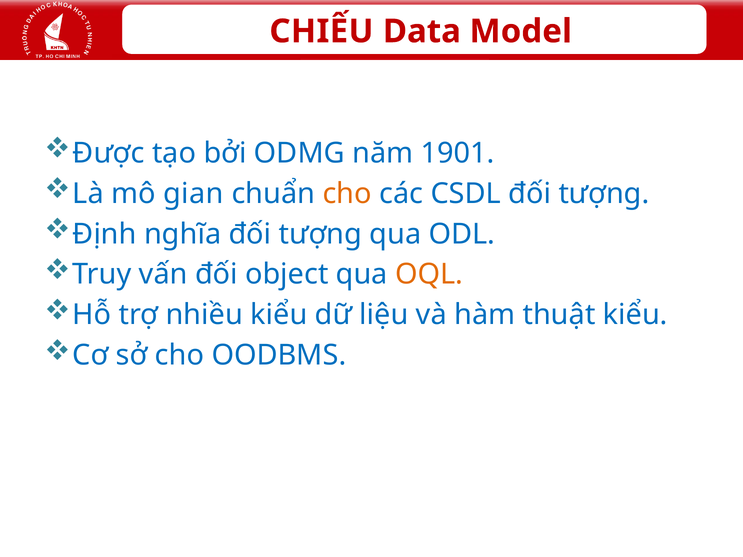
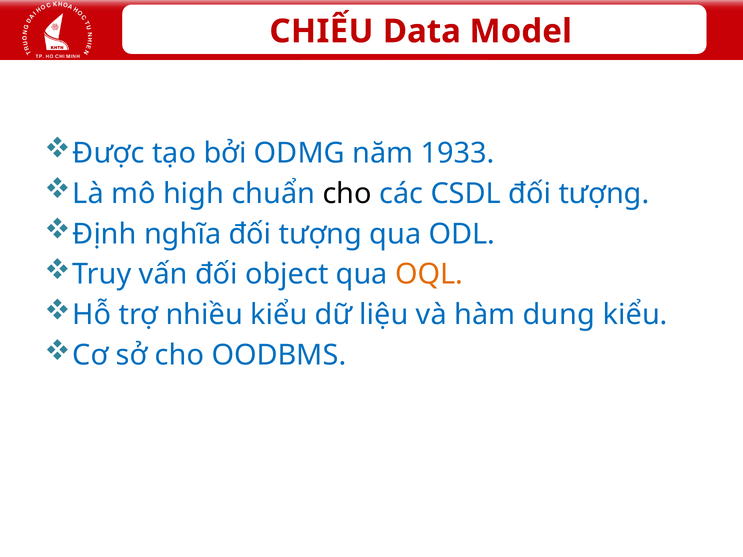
1901: 1901 -> 1933
gian: gian -> high
cho at (347, 194) colour: orange -> black
thuật: thuật -> dung
